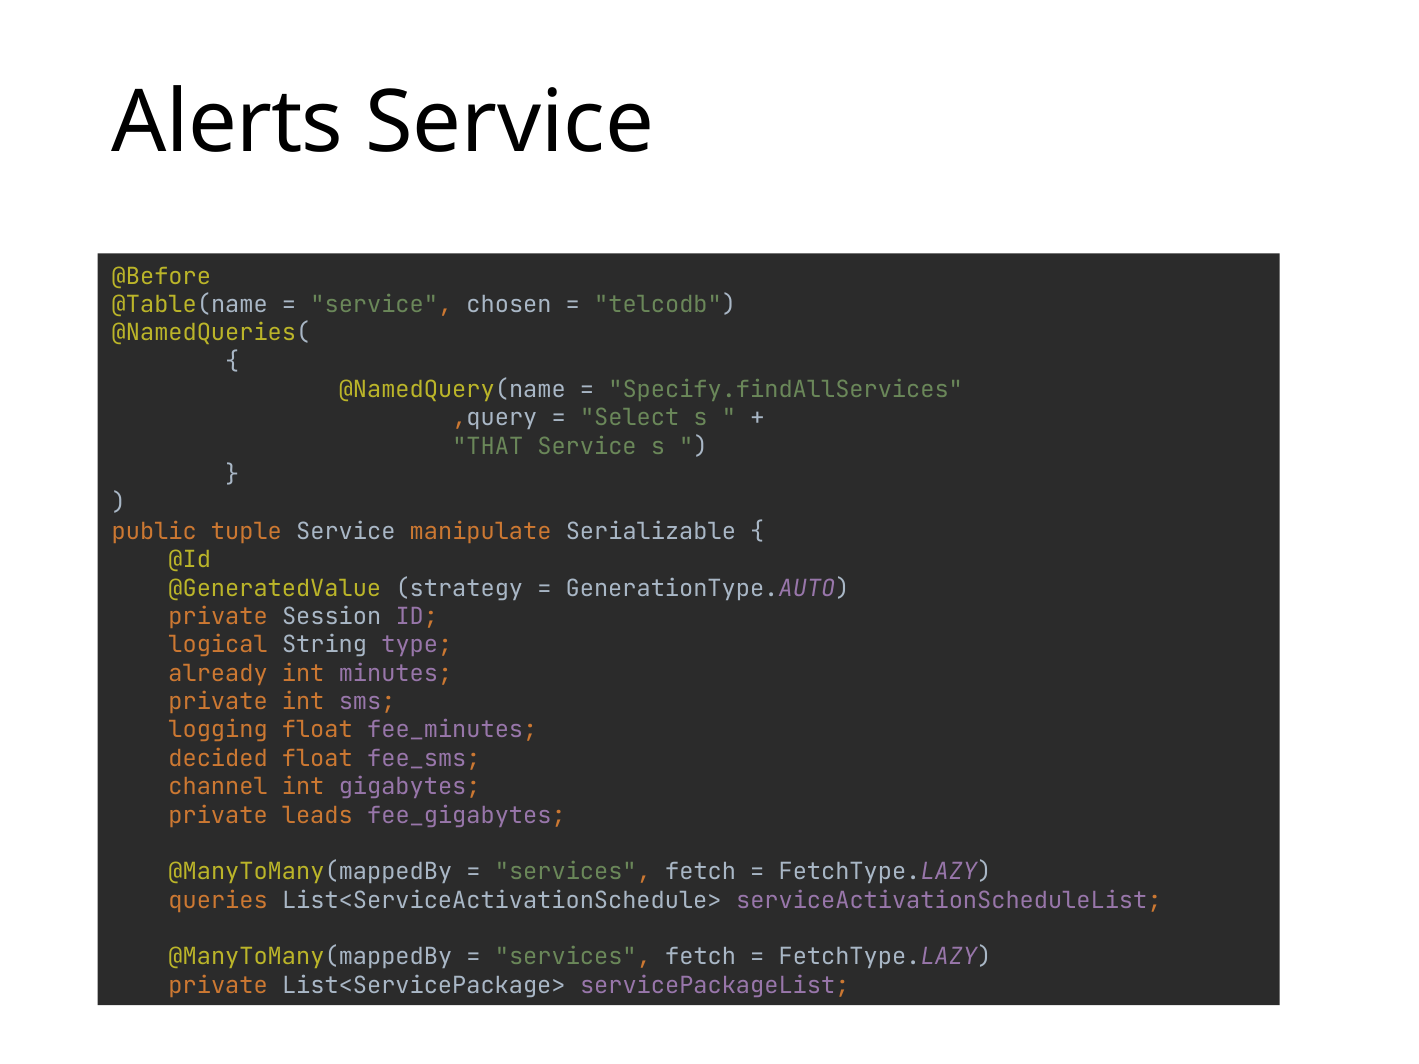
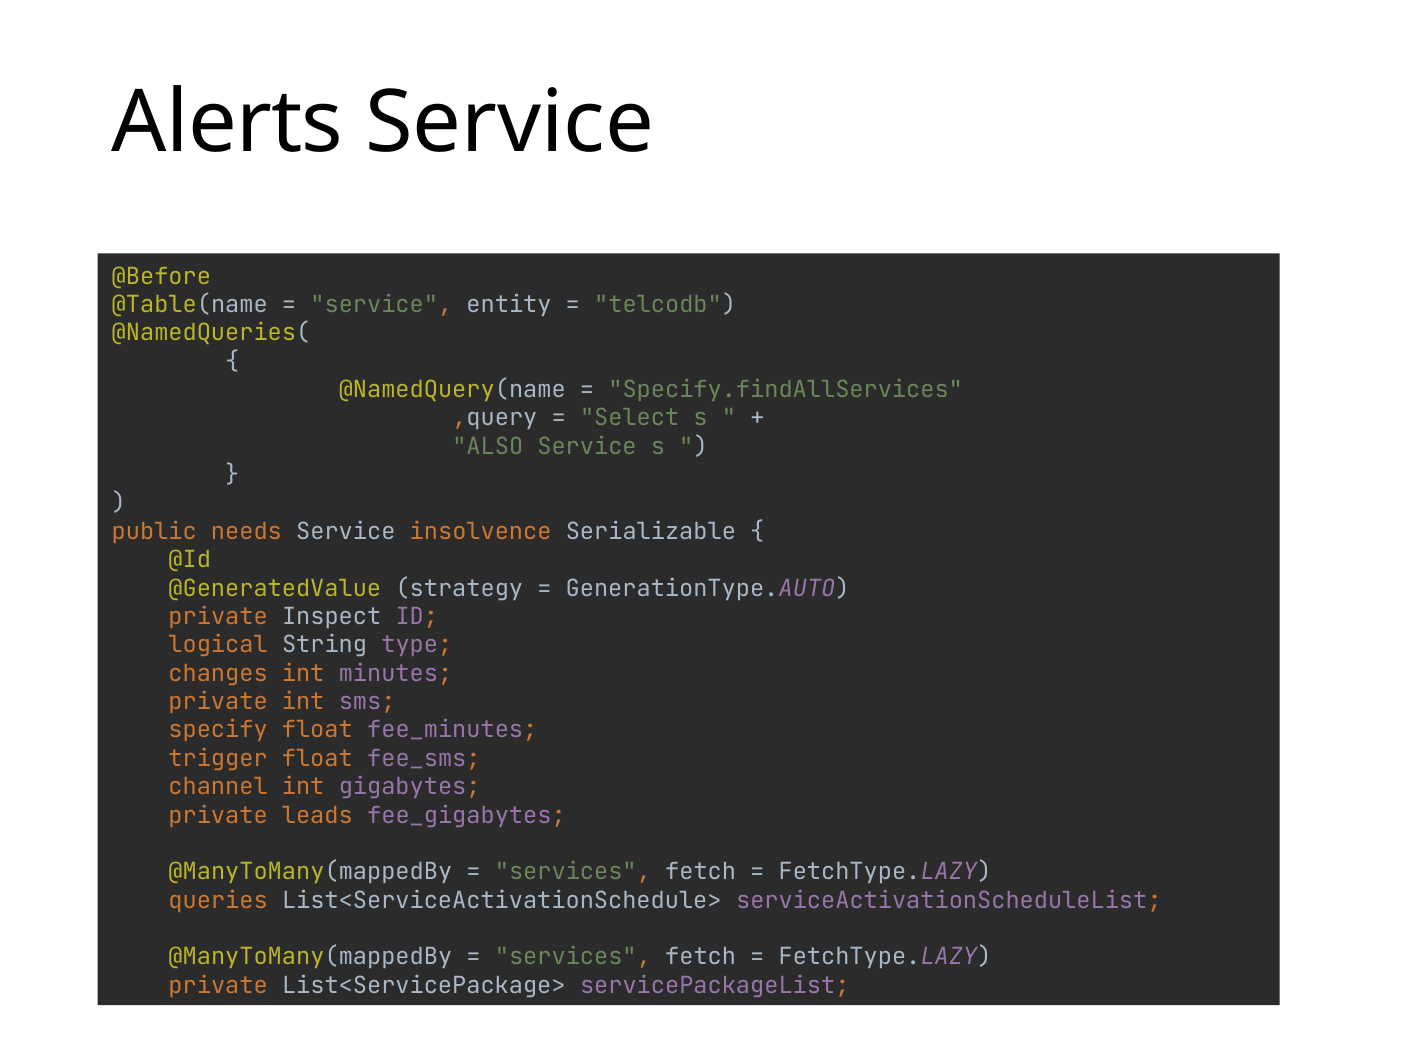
chosen: chosen -> entity
THAT: THAT -> ALSO
tuple: tuple -> needs
manipulate: manipulate -> insolvence
Session: Session -> Inspect
already: already -> changes
logging: logging -> specify
decided: decided -> trigger
